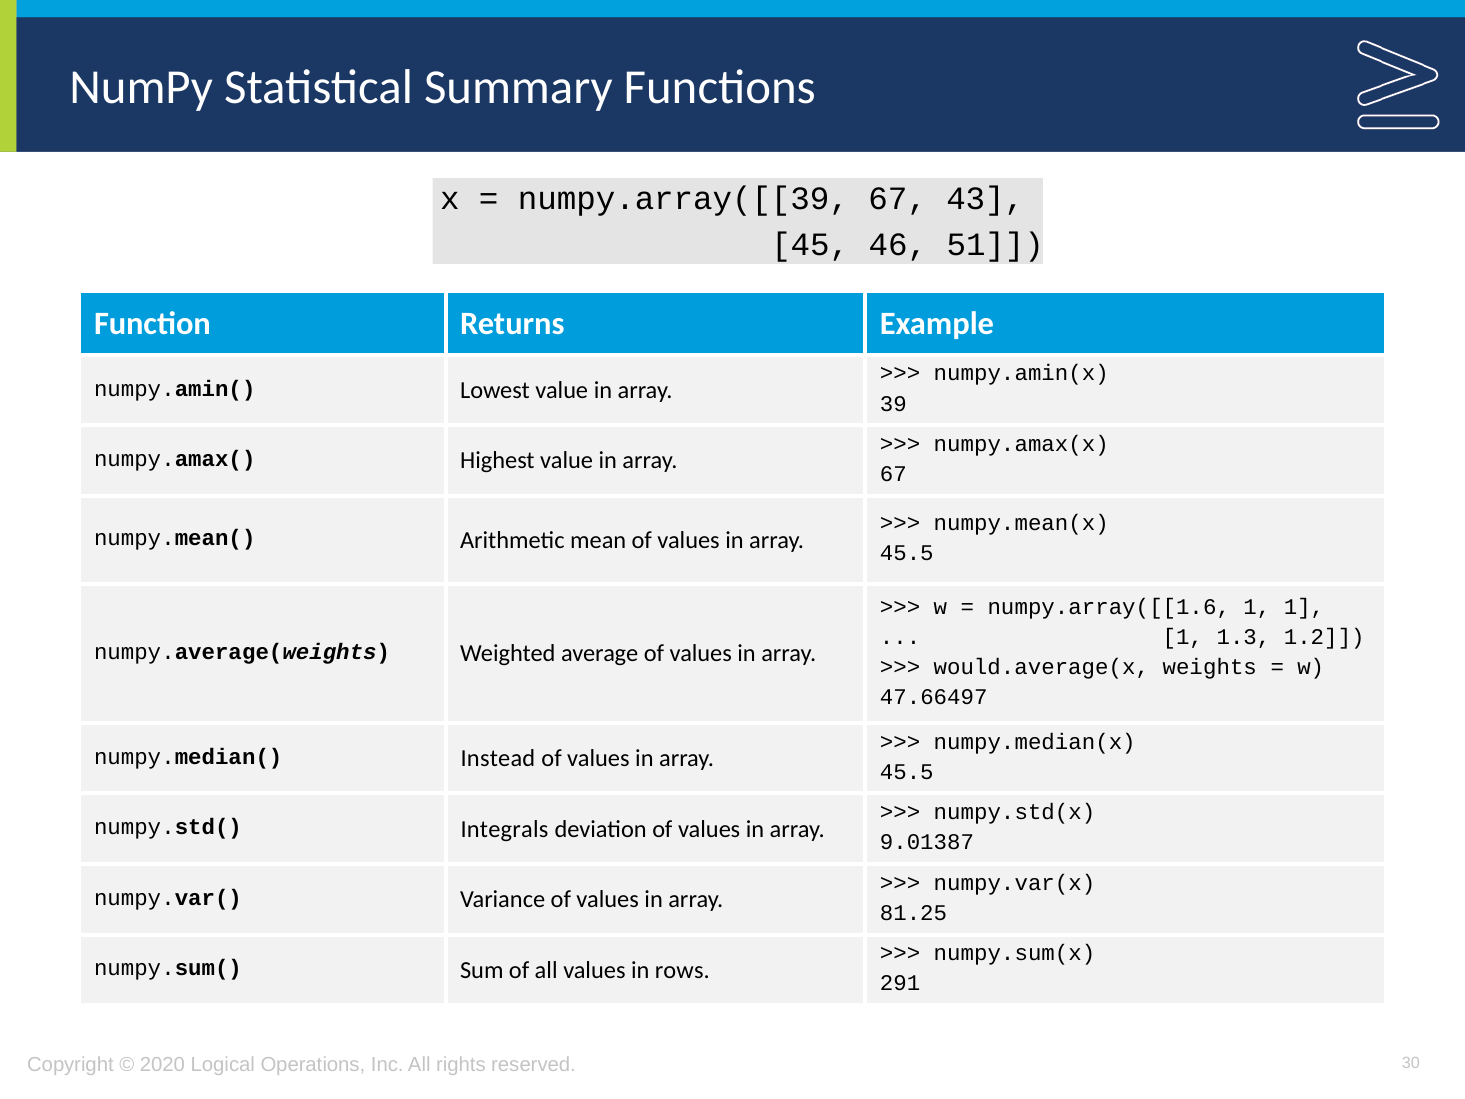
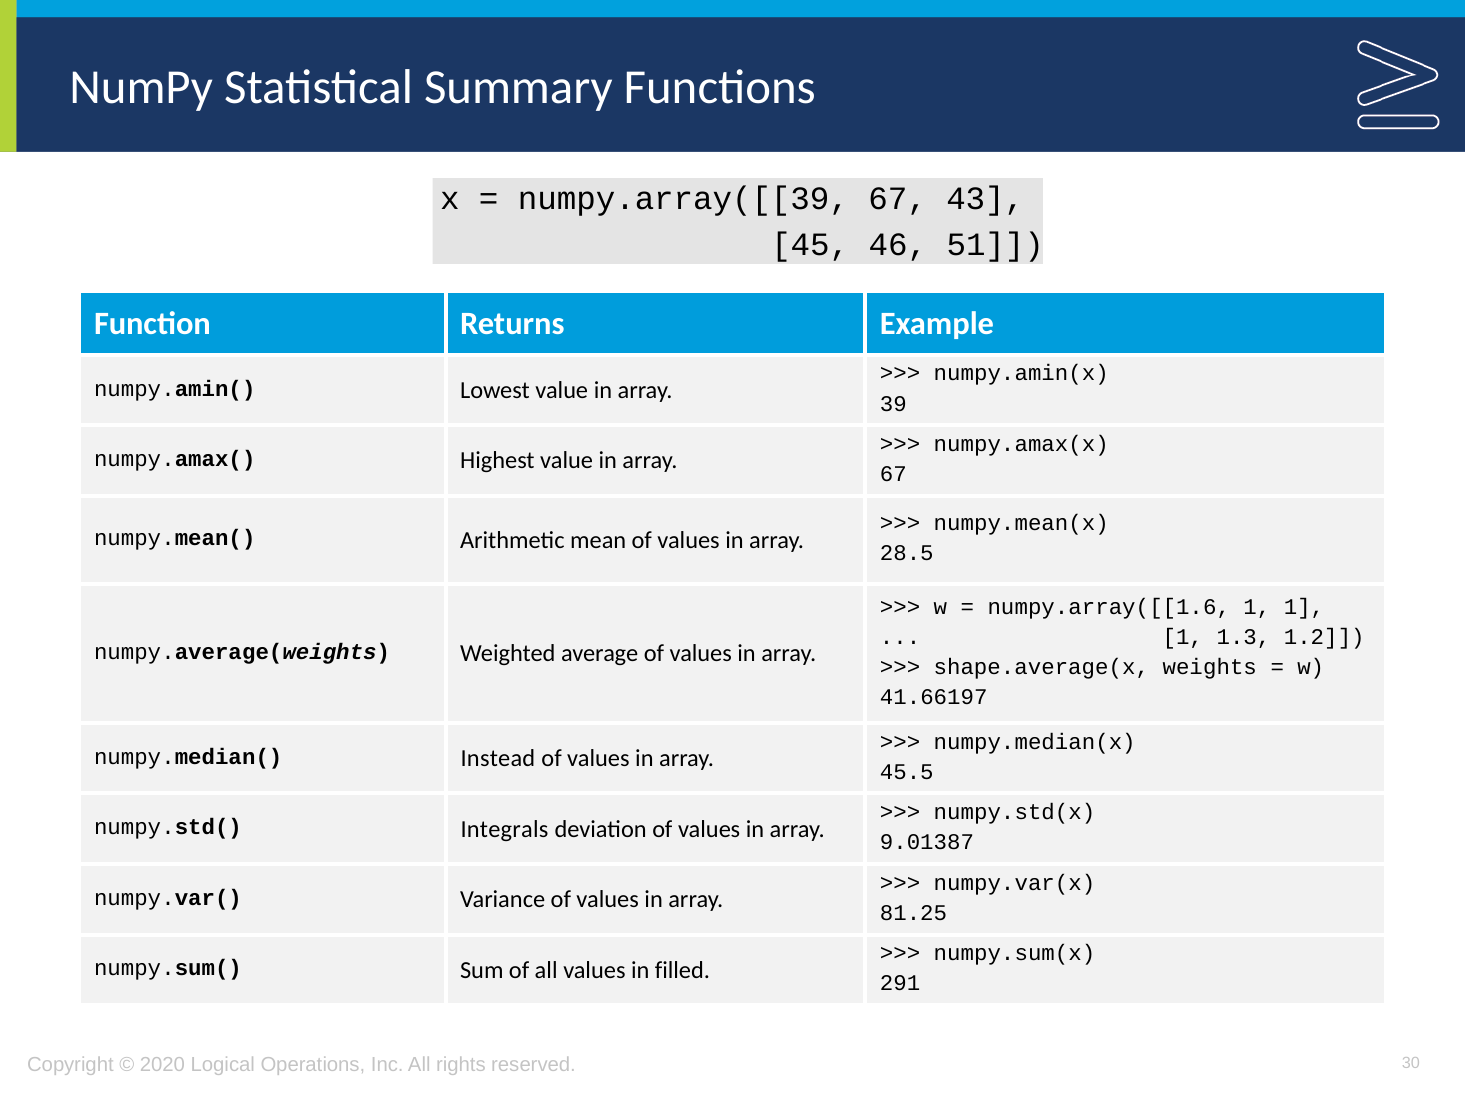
45.5 at (907, 553): 45.5 -> 28.5
would.average(x: would.average(x -> shape.average(x
47.66497: 47.66497 -> 41.66197
rows: rows -> filled
